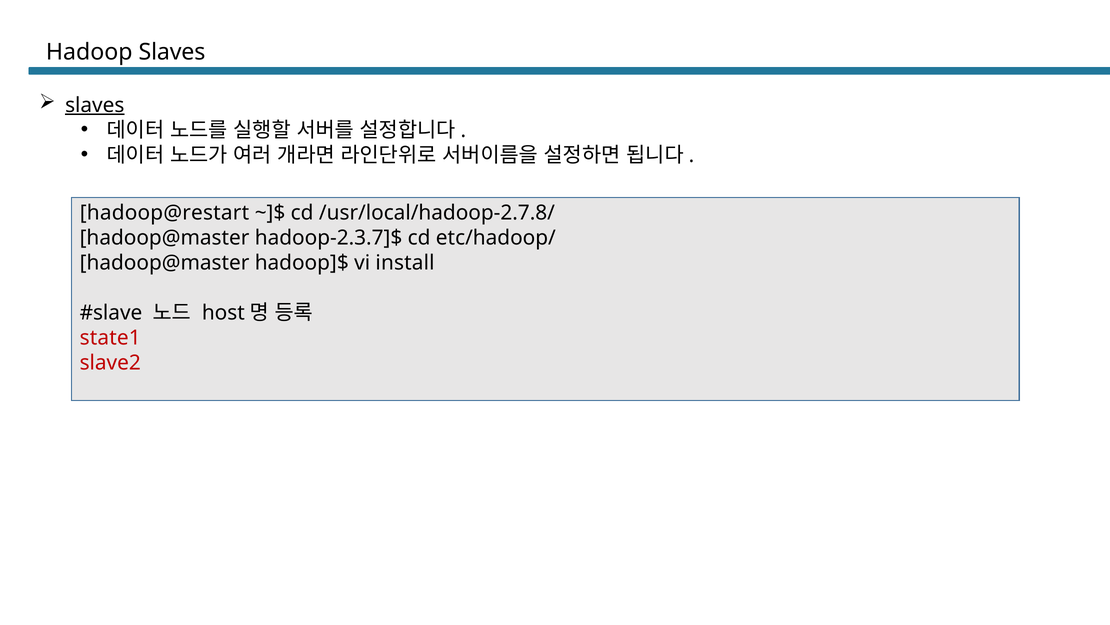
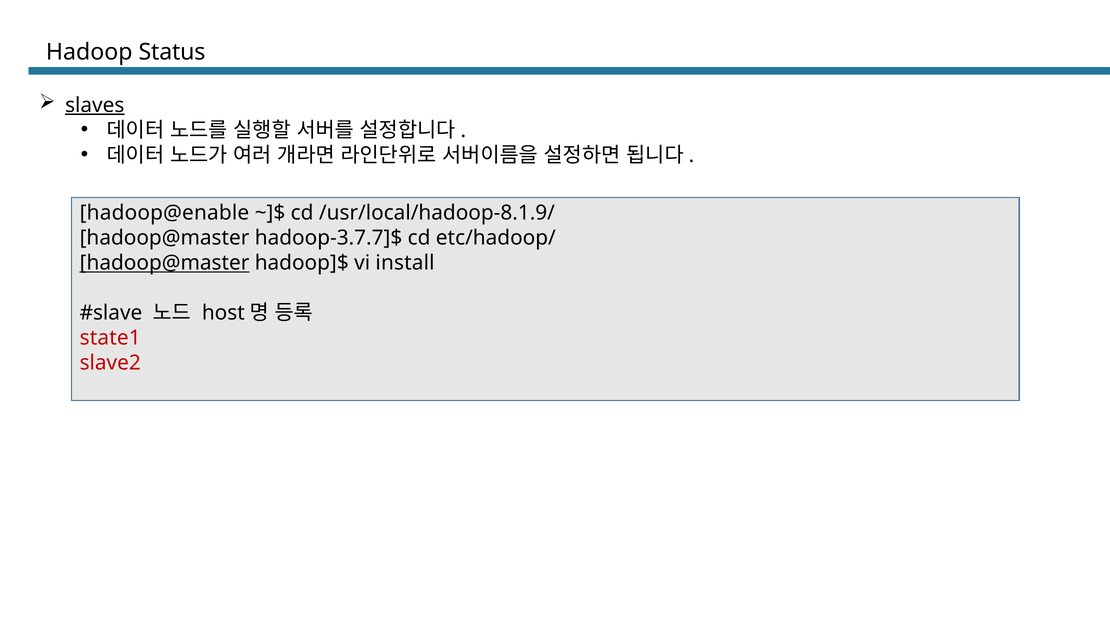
Hadoop Slaves: Slaves -> Status
hadoop@restart: hadoop@restart -> hadoop@enable
/usr/local/hadoop-2.7.8/: /usr/local/hadoop-2.7.8/ -> /usr/local/hadoop-8.1.9/
hadoop-2.3.7]$: hadoop-2.3.7]$ -> hadoop-3.7.7]$
hadoop@master at (165, 263) underline: none -> present
